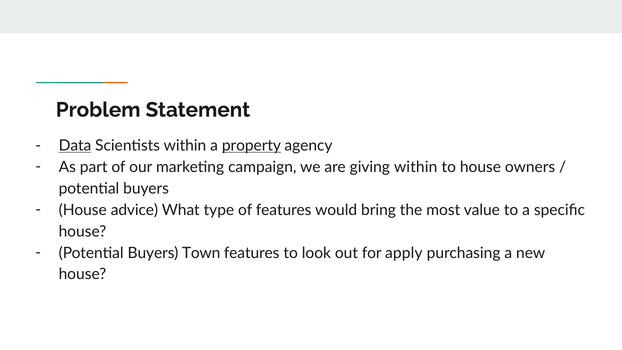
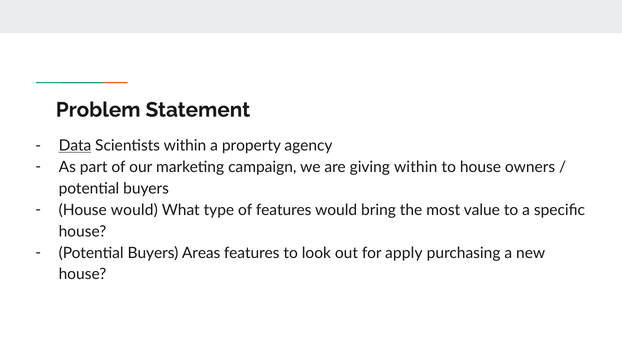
property underline: present -> none
House advice: advice -> would
Town: Town -> Areas
